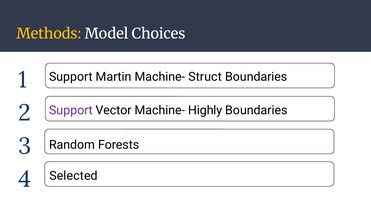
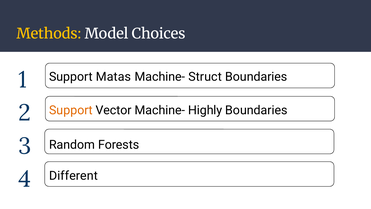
Martin: Martin -> Matas
Support at (71, 110) colour: purple -> orange
Selected: Selected -> Different
